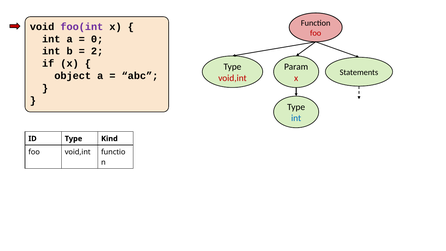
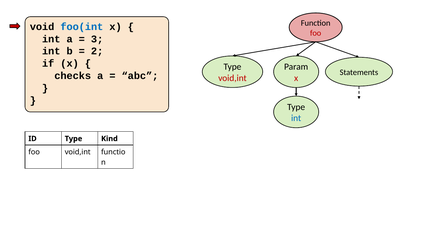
foo(int colour: purple -> blue
0: 0 -> 3
object: object -> checks
